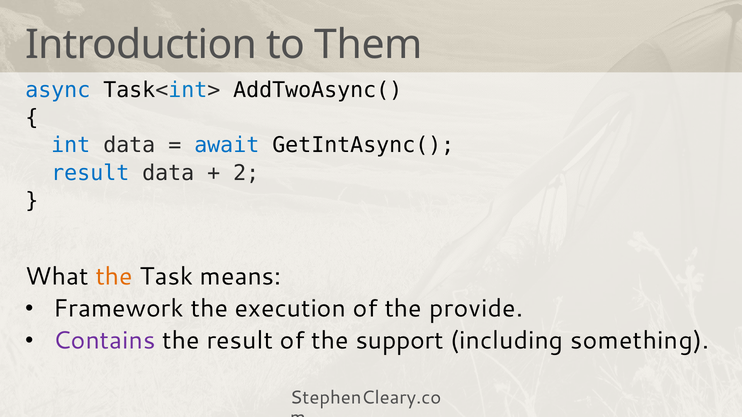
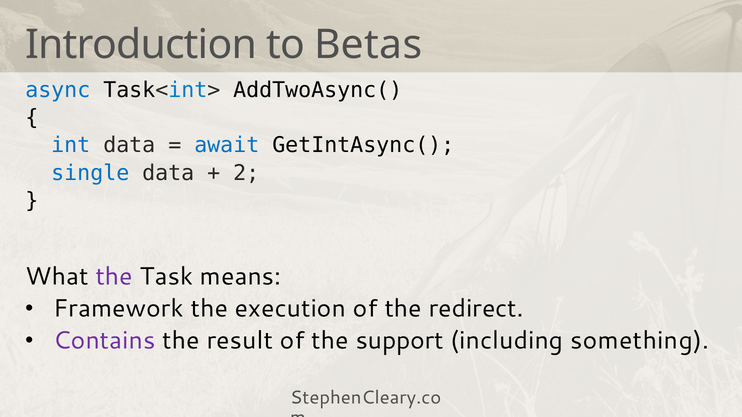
Them: Them -> Betas
result at (90, 173): result -> single
the at (114, 277) colour: orange -> purple
provide: provide -> redirect
